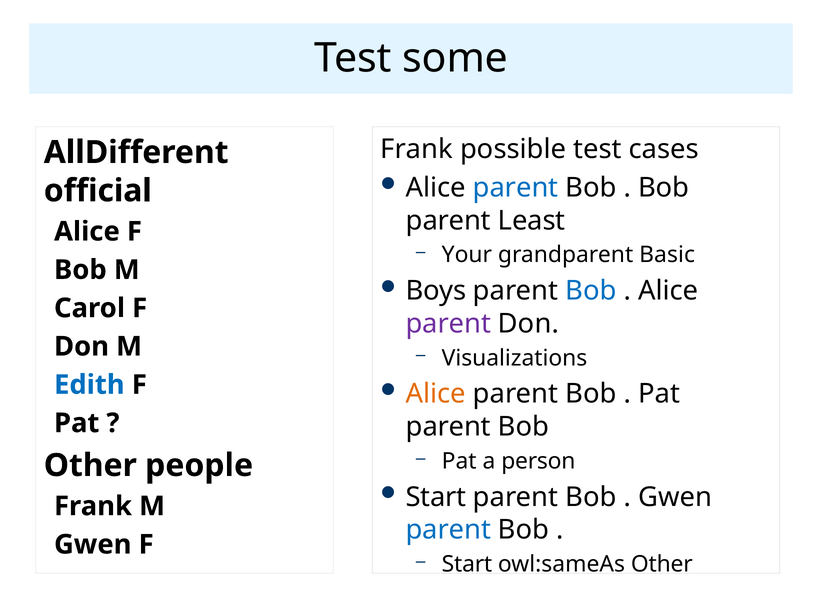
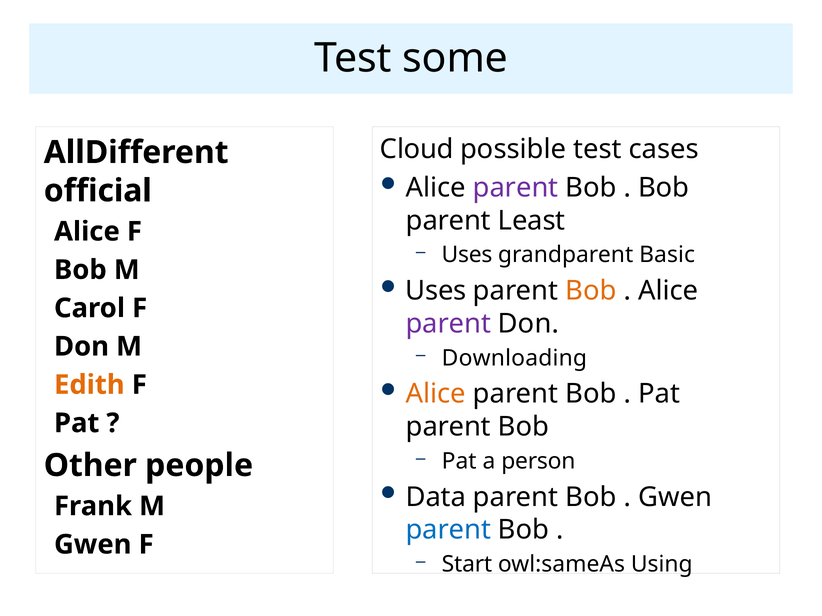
Frank at (417, 149): Frank -> Cloud
parent at (516, 188) colour: blue -> purple
Your at (467, 255): Your -> Uses
Boys at (436, 291): Boys -> Uses
Bob at (591, 291) colour: blue -> orange
Visualizations: Visualizations -> Downloading
Edith colour: blue -> orange
Start at (436, 497): Start -> Data
owl:sameAs Other: Other -> Using
